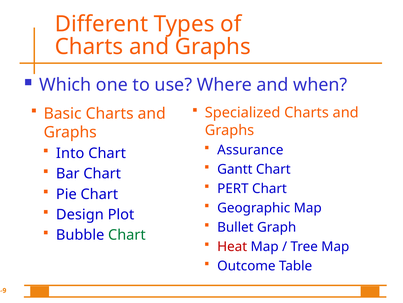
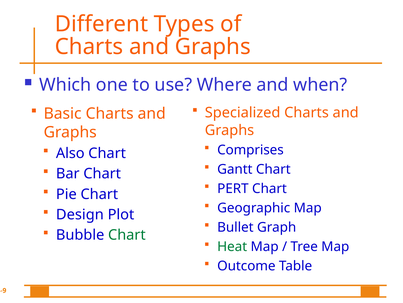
Assurance: Assurance -> Comprises
Into: Into -> Also
Heat colour: red -> green
